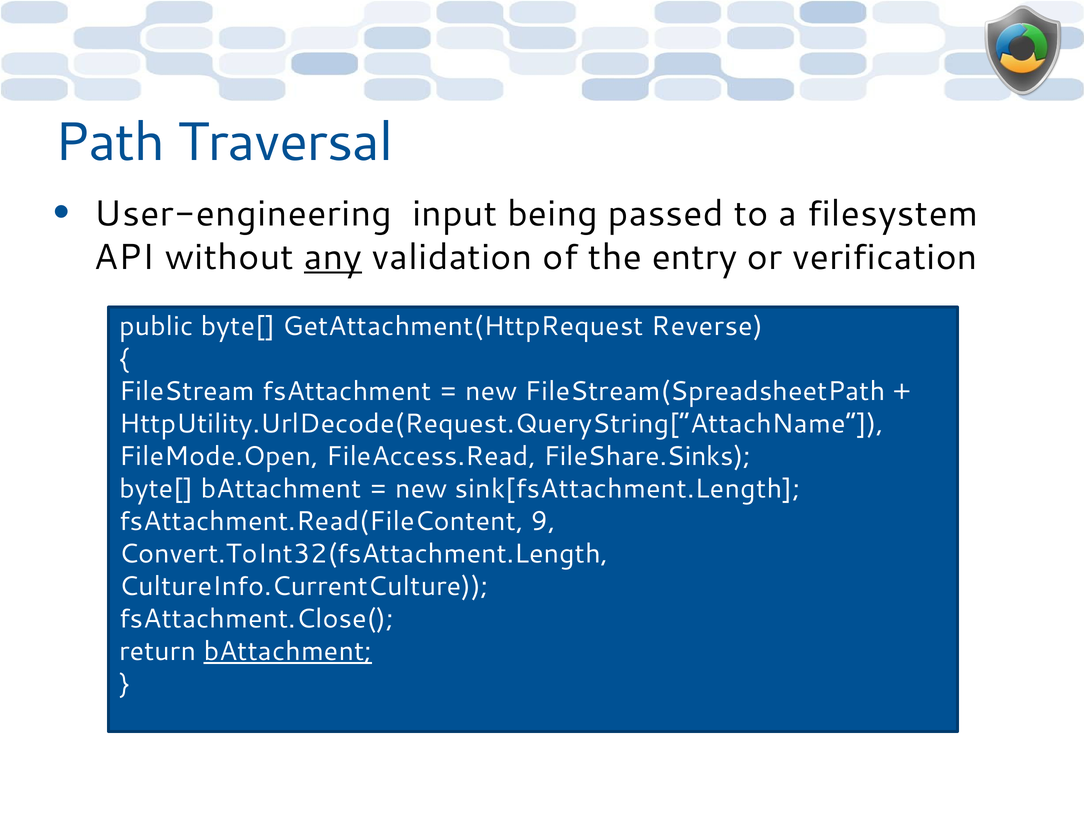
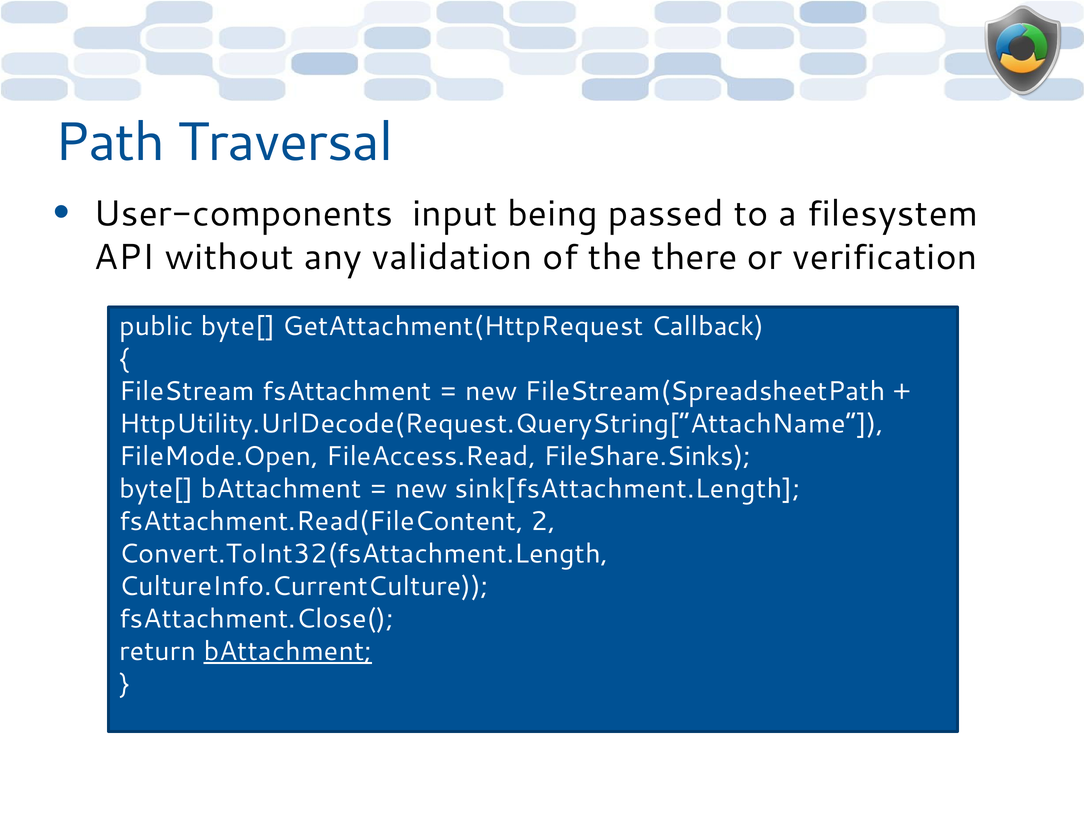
User-engineering: User-engineering -> User-components
any underline: present -> none
entry: entry -> there
Reverse: Reverse -> Callback
9: 9 -> 2
